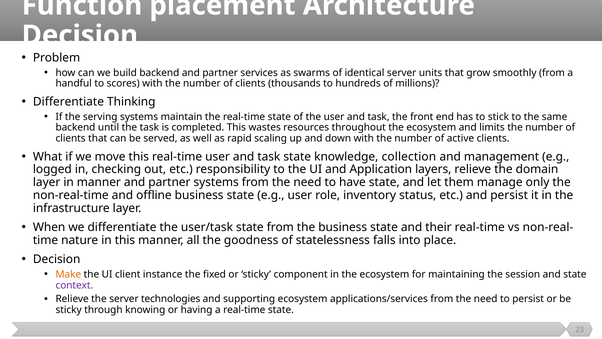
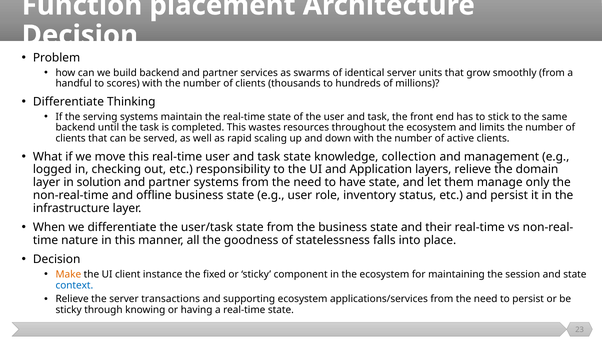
in manner: manner -> solution
context colour: purple -> blue
technologies: technologies -> transactions
